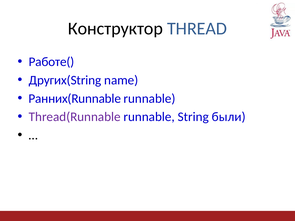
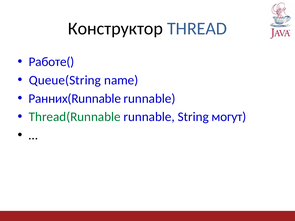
Других(String: Других(String -> Queue(String
Thread(Runnable colour: purple -> green
были: были -> могут
